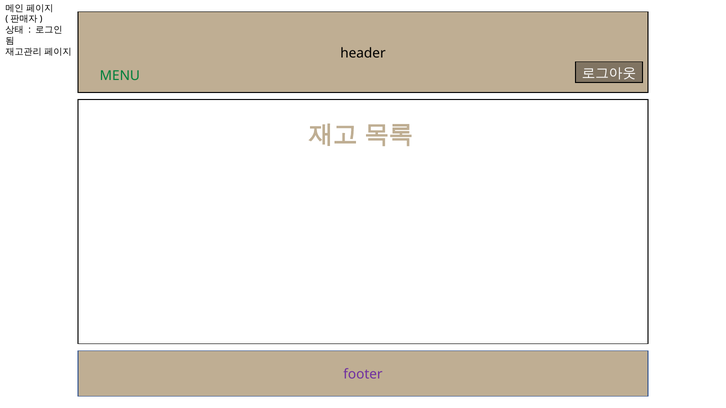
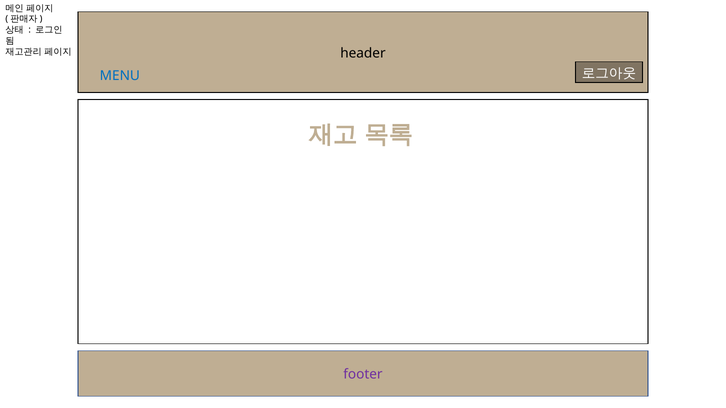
MENU colour: green -> blue
